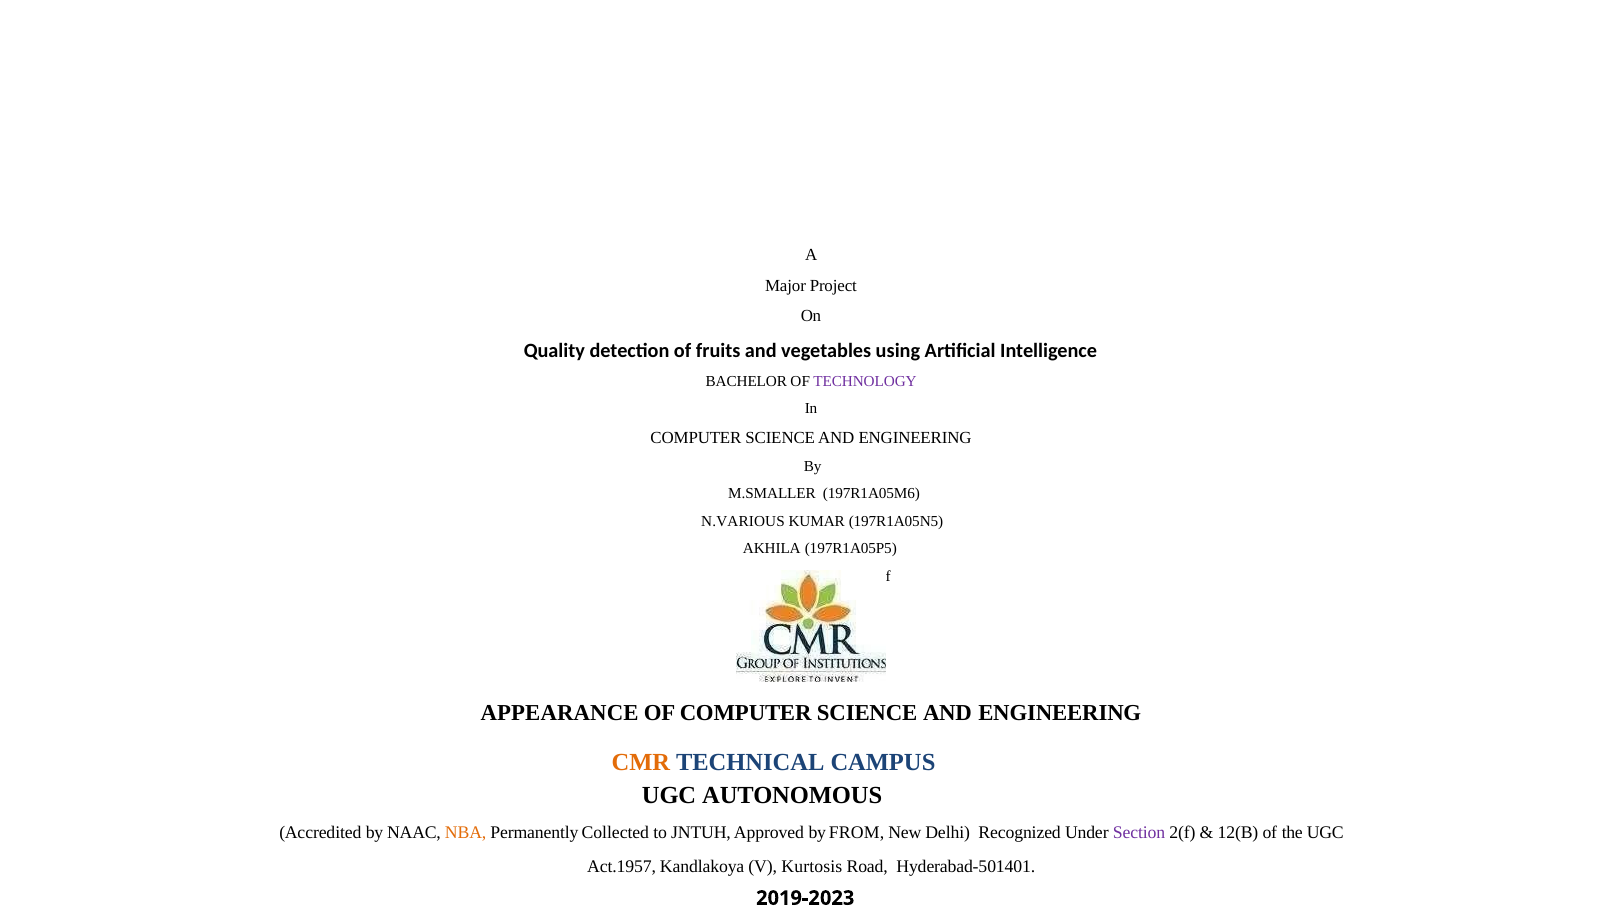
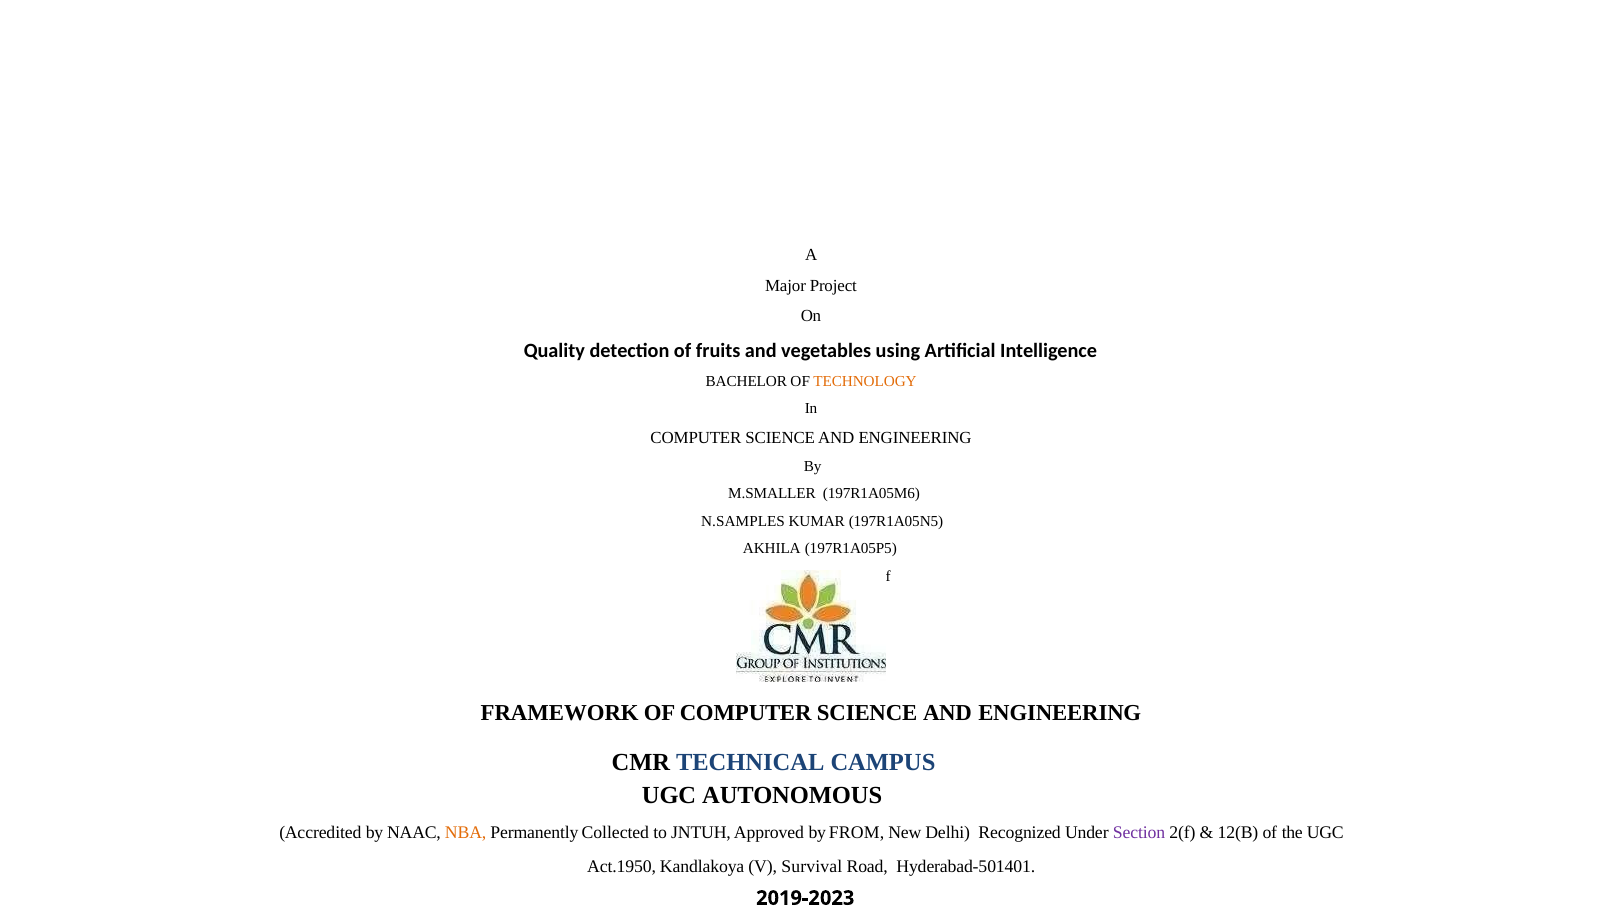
TECHNOLOGY colour: purple -> orange
N.VARIOUS: N.VARIOUS -> N.SAMPLES
APPEARANCE: APPEARANCE -> FRAMEWORK
CMR colour: orange -> black
Act.1957: Act.1957 -> Act.1950
Kurtosis: Kurtosis -> Survival
